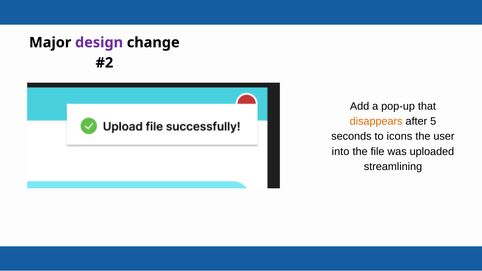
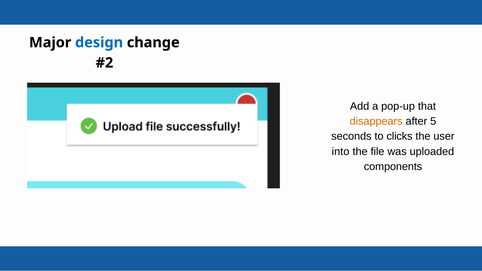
design colour: purple -> blue
icons: icons -> clicks
streamlining: streamlining -> components
